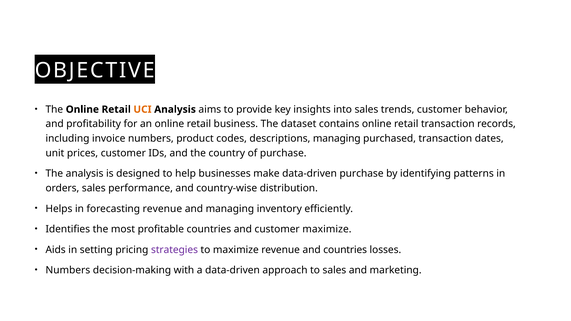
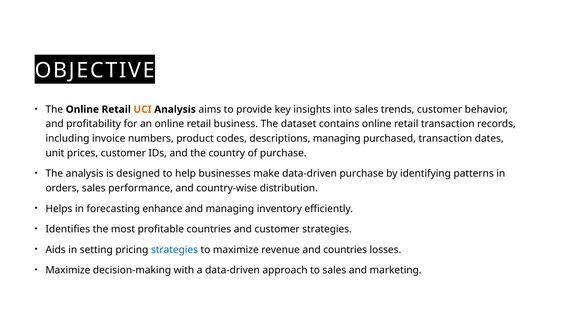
forecasting revenue: revenue -> enhance
customer maximize: maximize -> strategies
strategies at (174, 250) colour: purple -> blue
Numbers at (68, 270): Numbers -> Maximize
